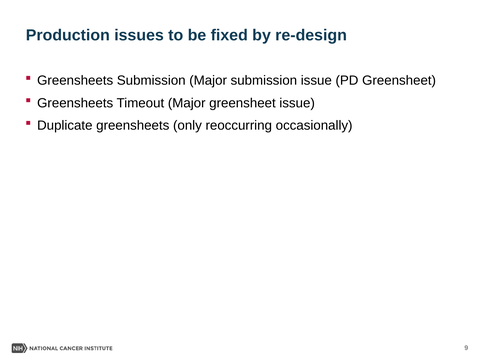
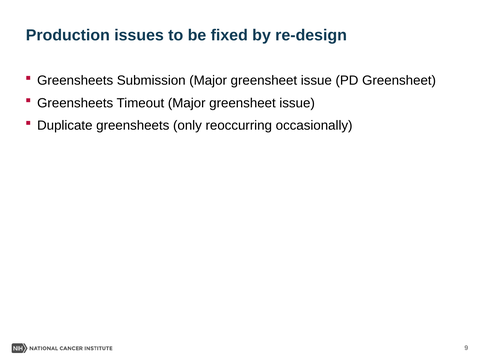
Submission Major submission: submission -> greensheet
